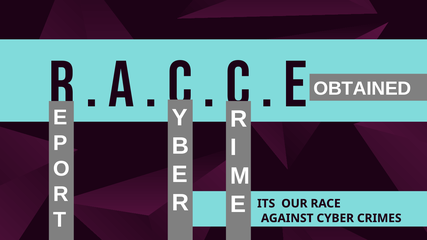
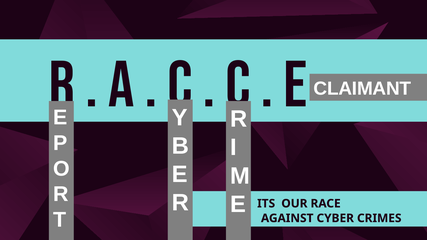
OBTAINED: OBTAINED -> CLAIMANT
